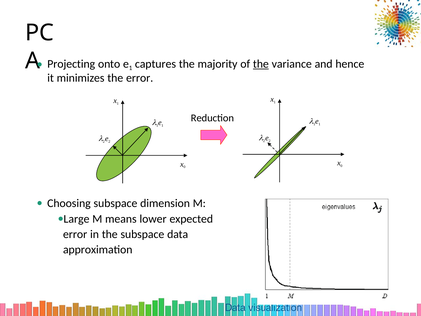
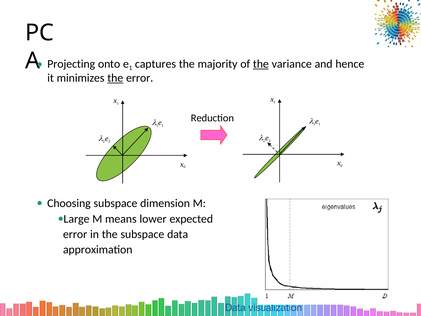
the at (115, 78) underline: none -> present
